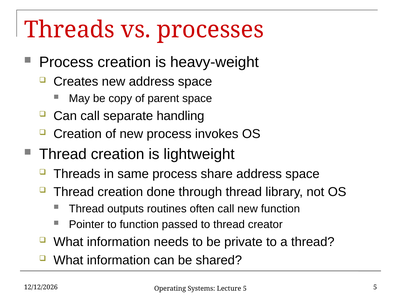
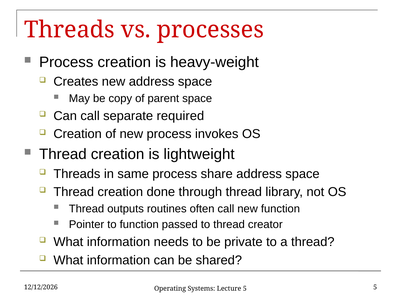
handling: handling -> required
